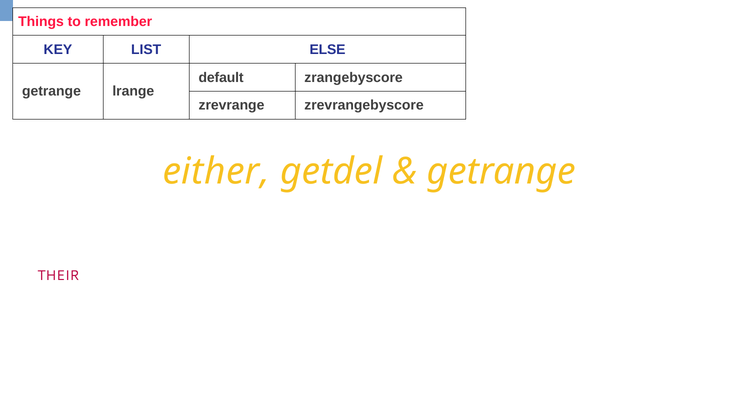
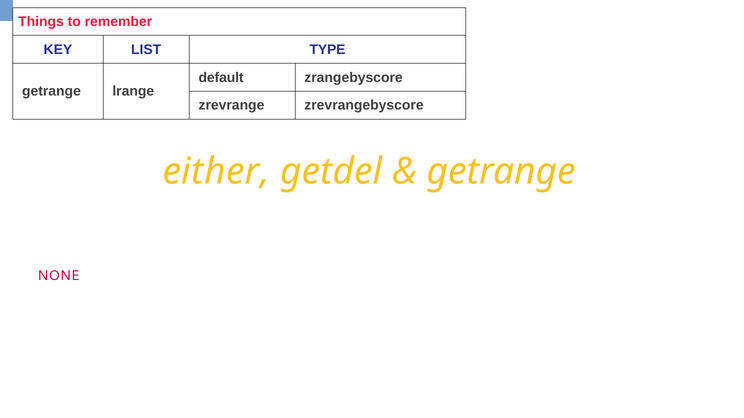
ELSE: ELSE -> TYPE
THEIR: THEIR -> NONE
